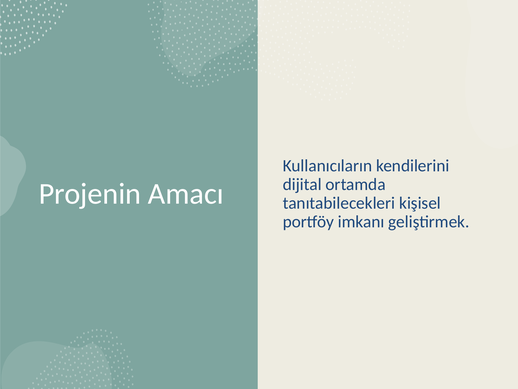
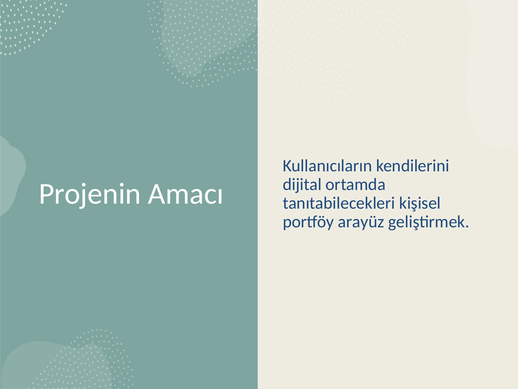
imkanı: imkanı -> arayüz
